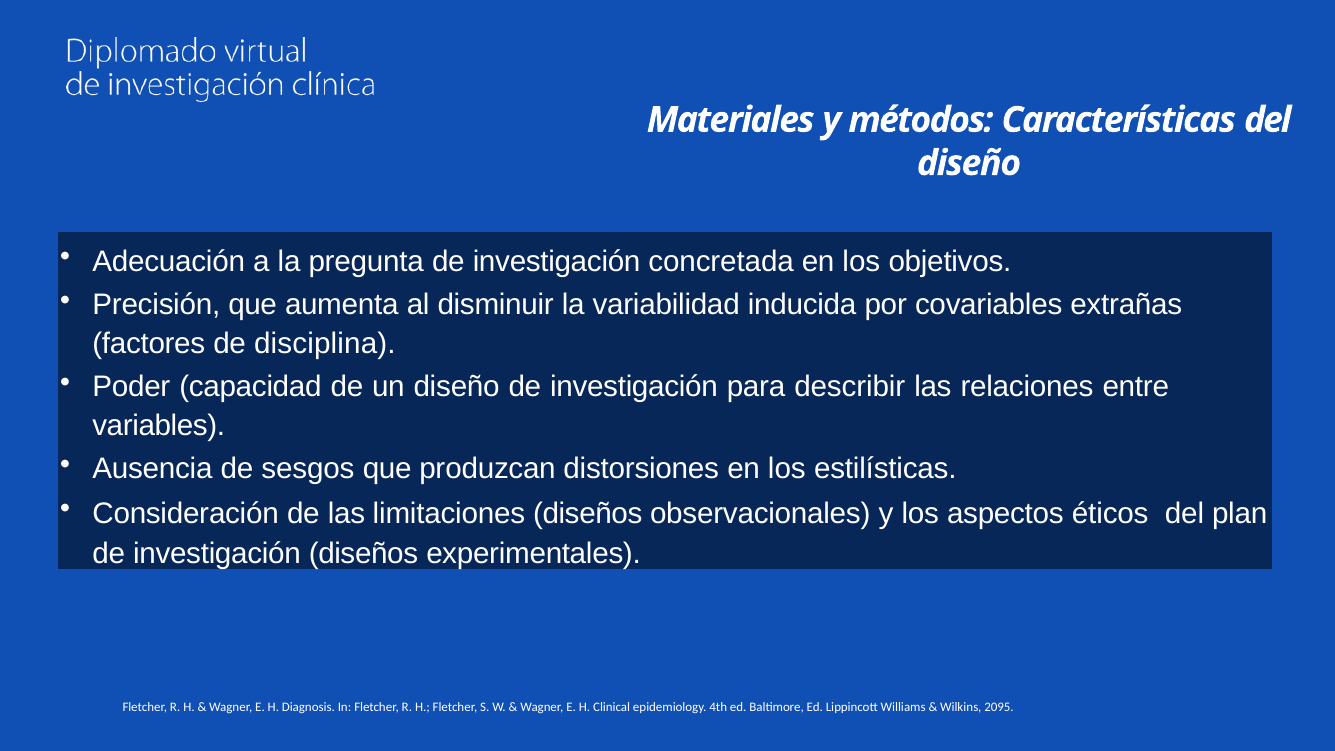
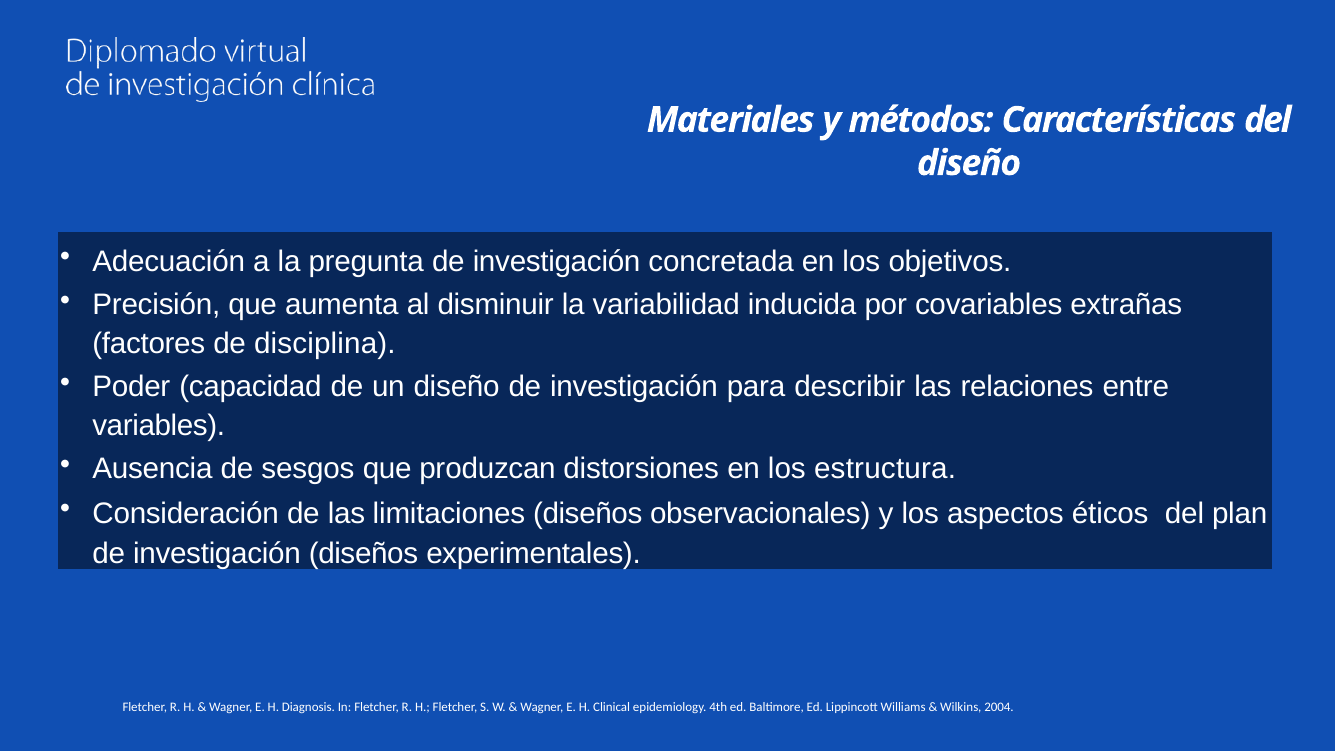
estilísticas: estilísticas -> estructura
2095: 2095 -> 2004
